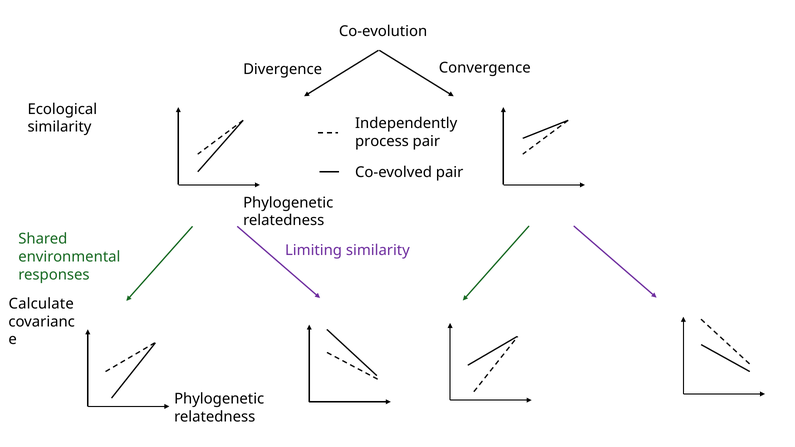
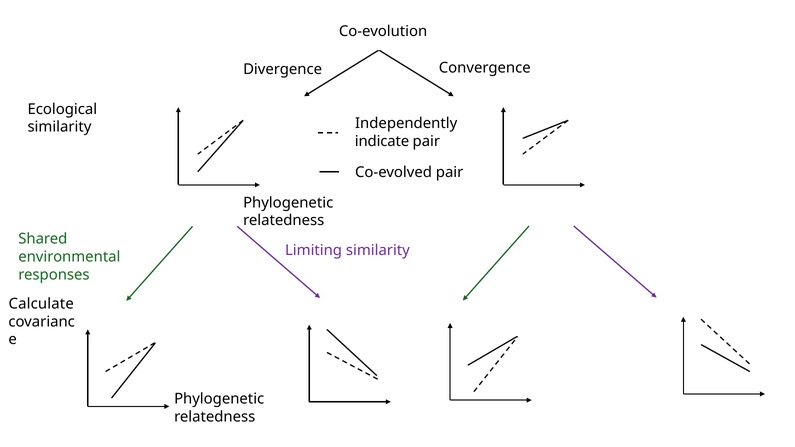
process: process -> indicate
